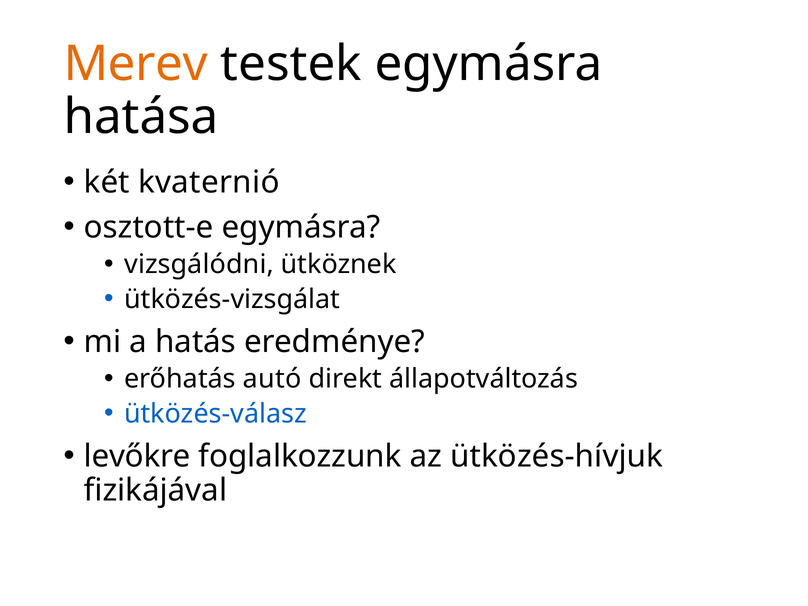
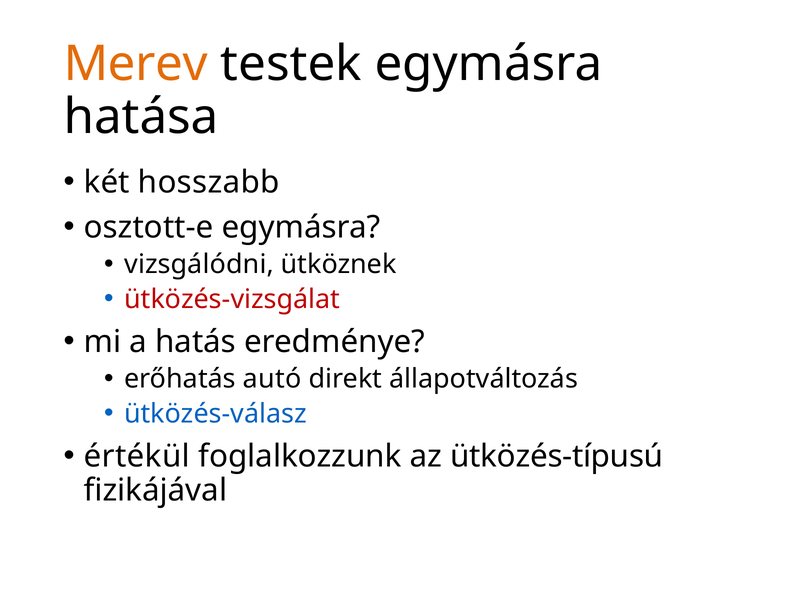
kvaternió: kvaternió -> hosszabb
ütközés-vizsgálat colour: black -> red
levőkre: levőkre -> értékül
ütközés-hívjuk: ütközés-hívjuk -> ütközés-típusú
